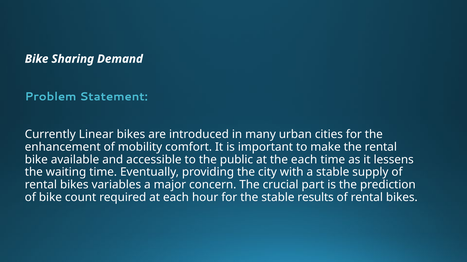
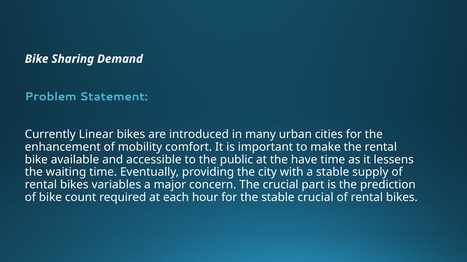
the each: each -> have
stable results: results -> crucial
